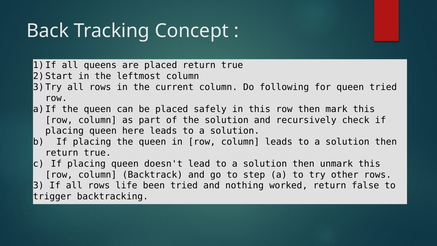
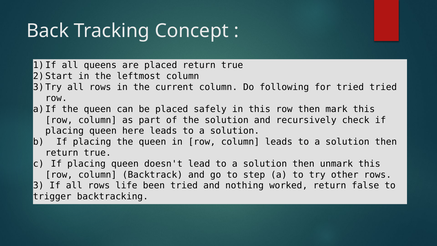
for queen: queen -> tried
